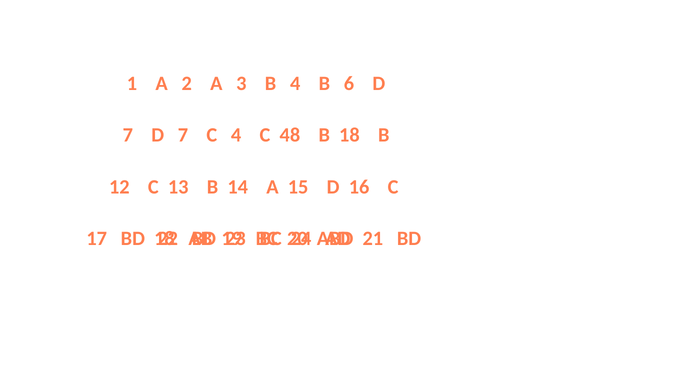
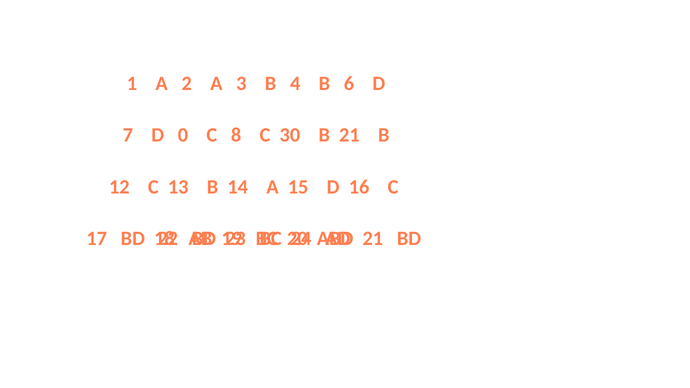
7 D 7: 7 -> 0
C 4: 4 -> 8
48: 48 -> 30
B 18: 18 -> 21
